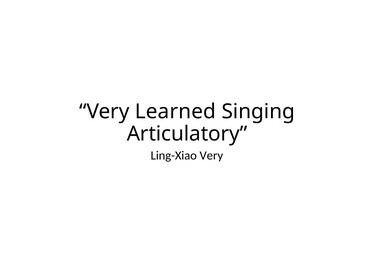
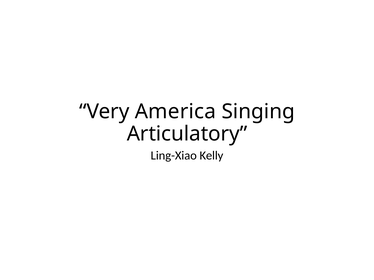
Learned: Learned -> America
Ling-Xiao Very: Very -> Kelly
